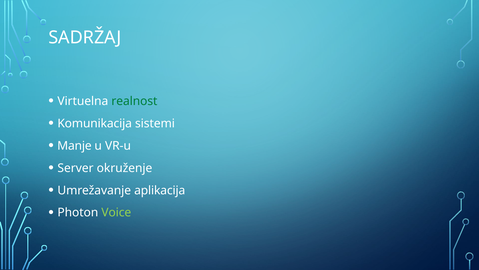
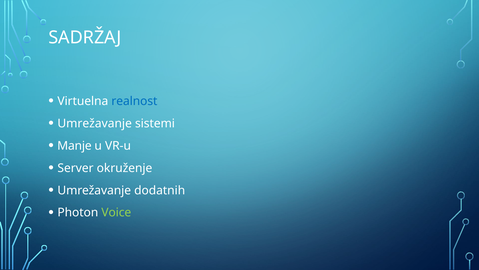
realnost colour: green -> blue
Komunikacija at (95, 123): Komunikacija -> Umrežavanje
aplikacija: aplikacija -> dodatnih
